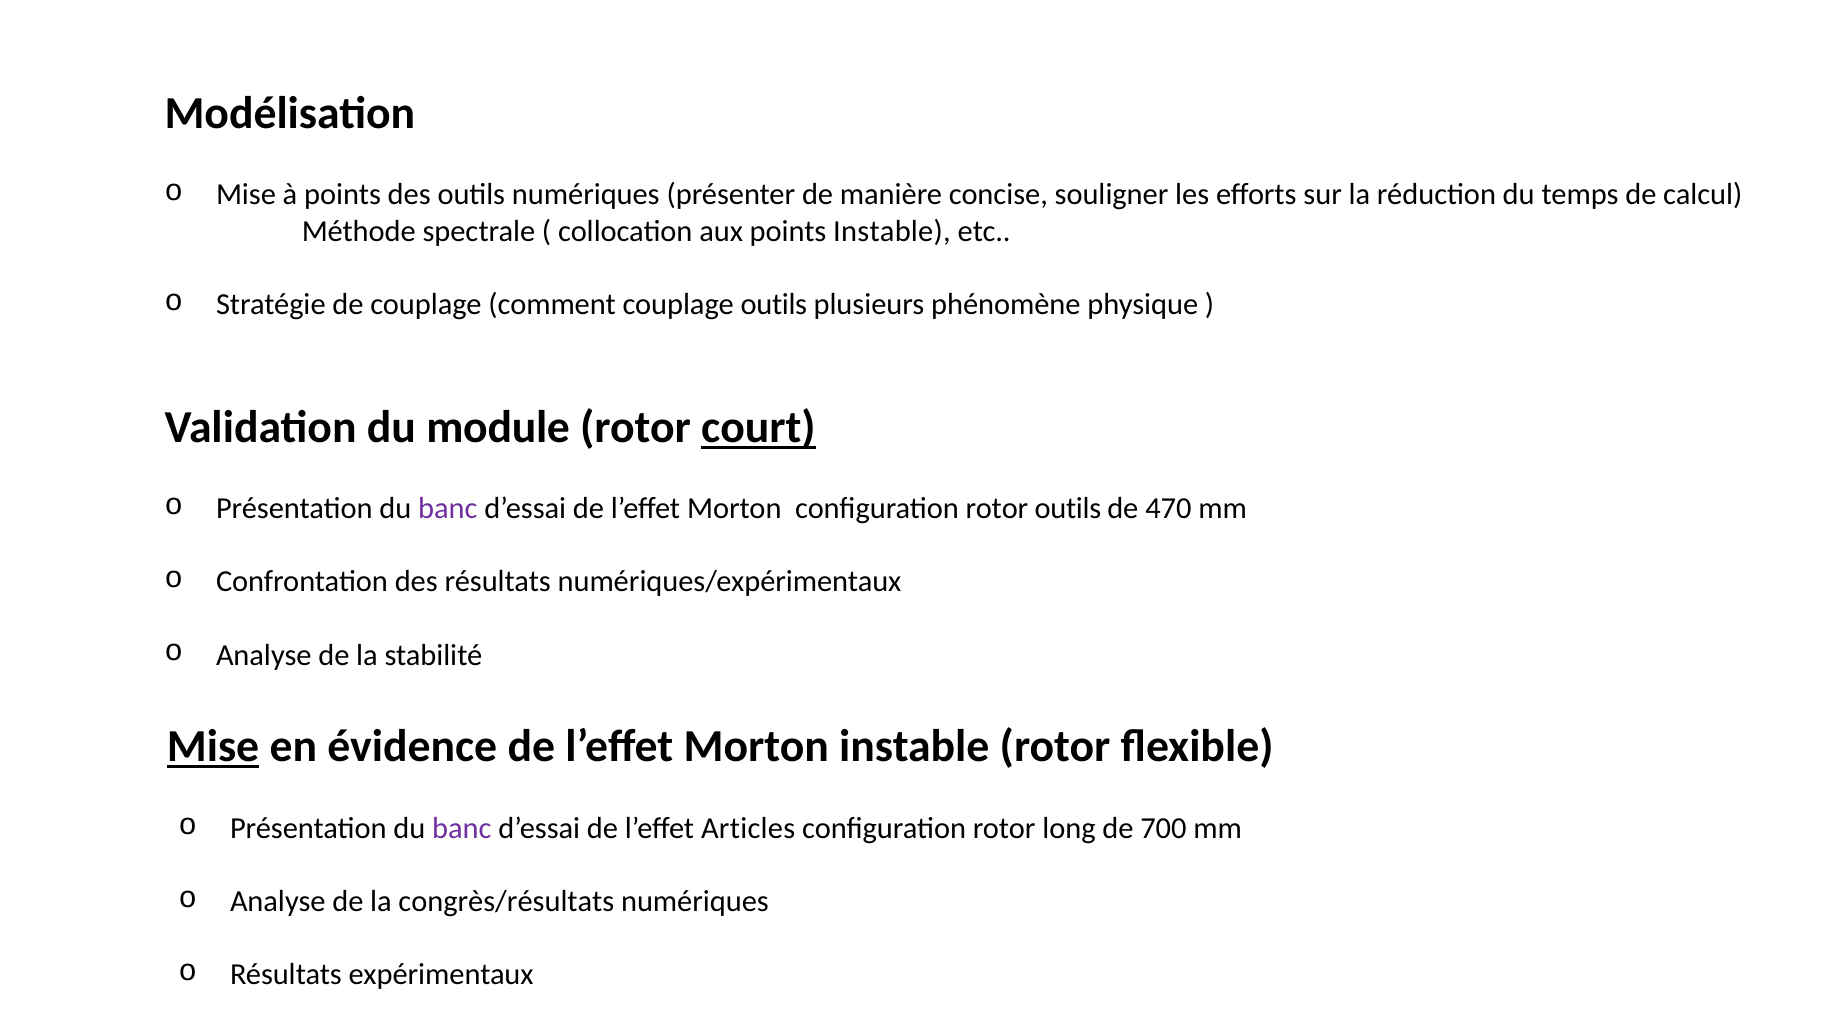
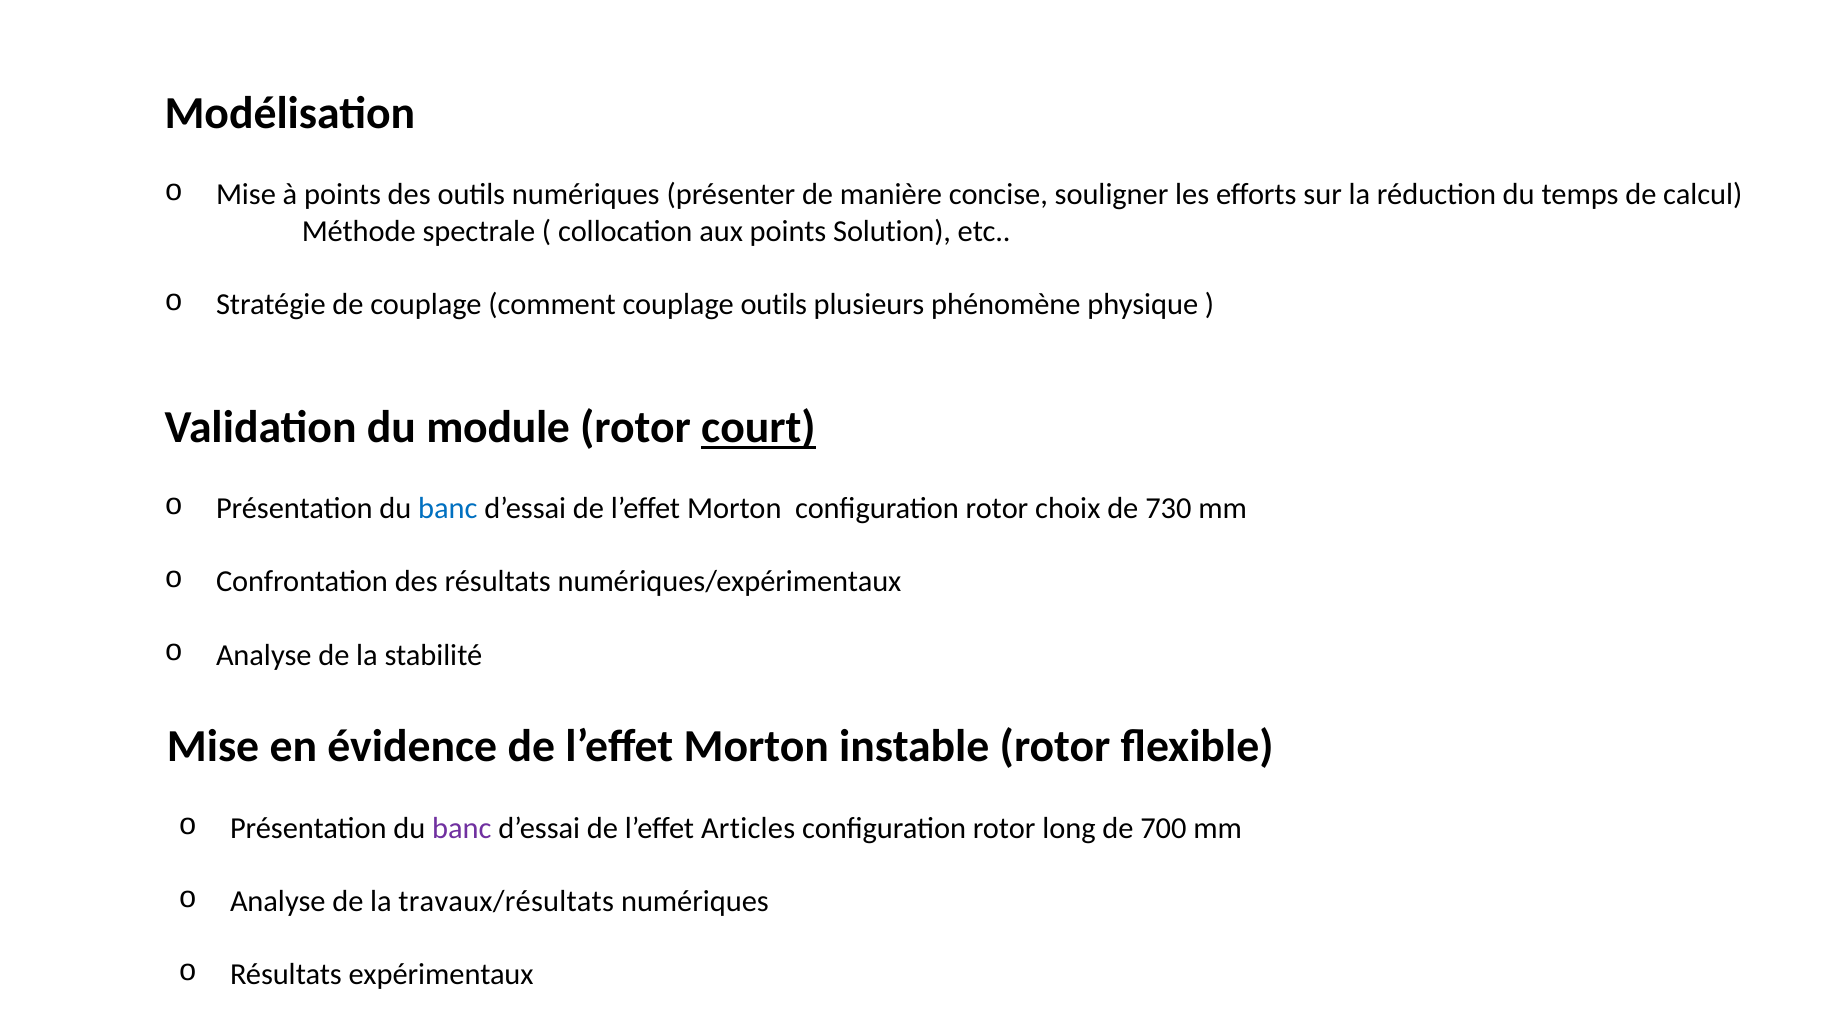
points Instable: Instable -> Solution
banc at (448, 509) colour: purple -> blue
rotor outils: outils -> choix
470: 470 -> 730
Mise at (213, 747) underline: present -> none
congrès/résultats: congrès/résultats -> travaux/résultats
